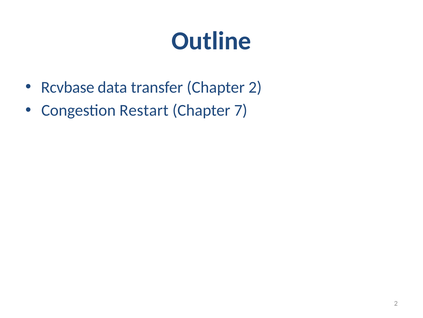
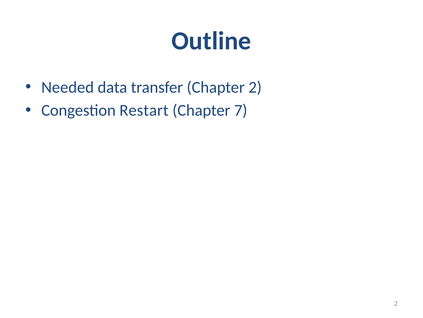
Rcvbase: Rcvbase -> Needed
